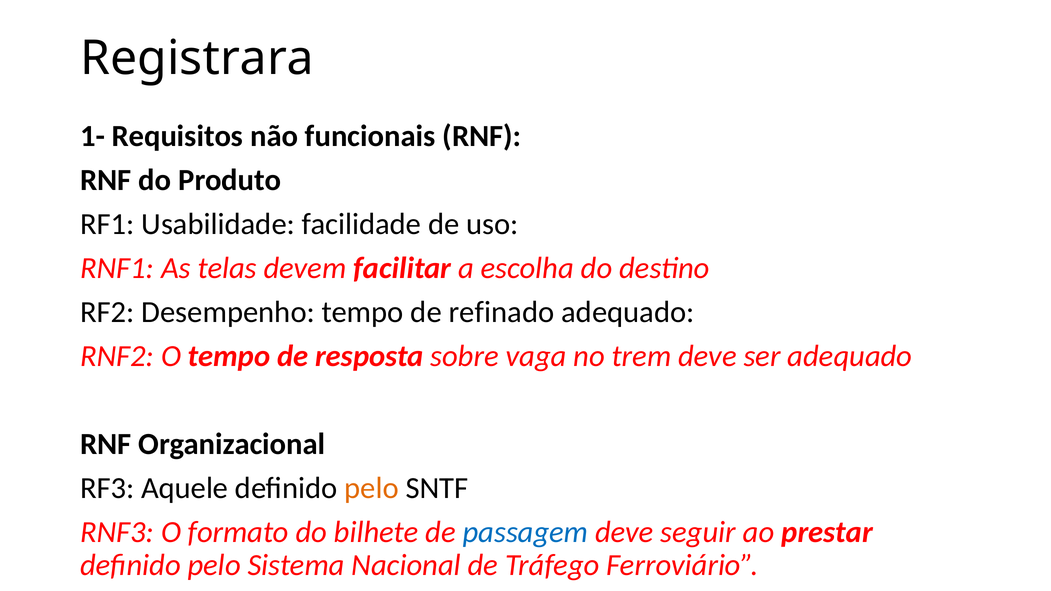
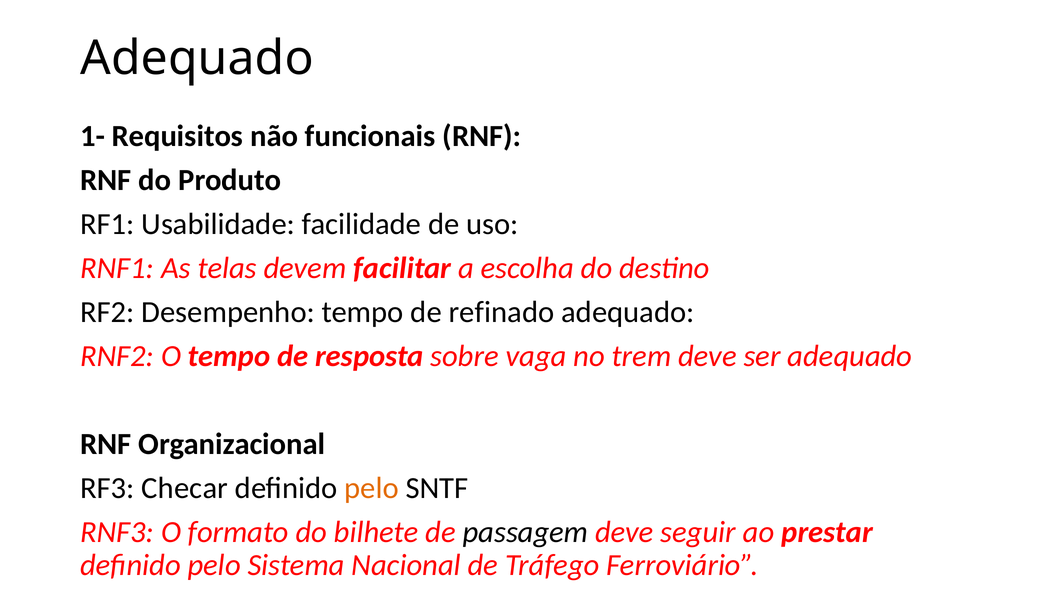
Registrara at (197, 58): Registrara -> Adequado
Aquele: Aquele -> Checar
passagem colour: blue -> black
